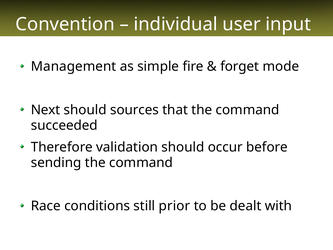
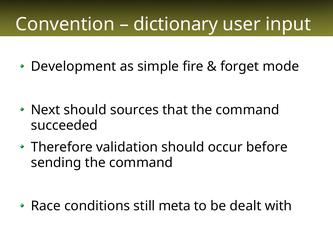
individual: individual -> dictionary
Management: Management -> Development
prior: prior -> meta
